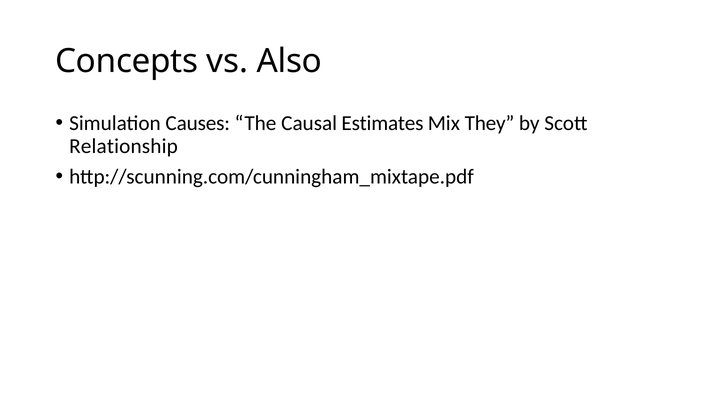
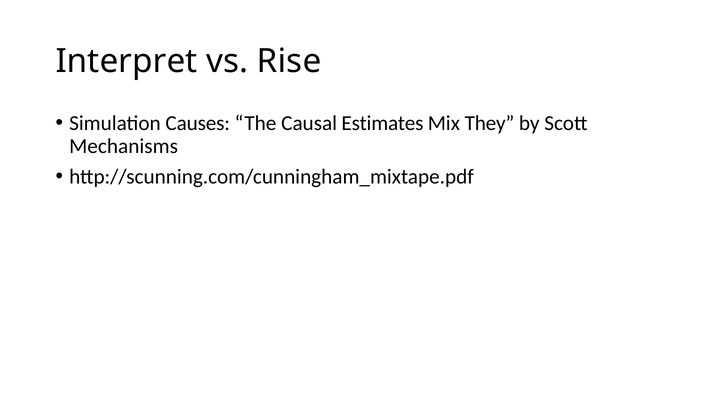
Concepts: Concepts -> Interpret
Also: Also -> Rise
Relationship: Relationship -> Mechanisms
